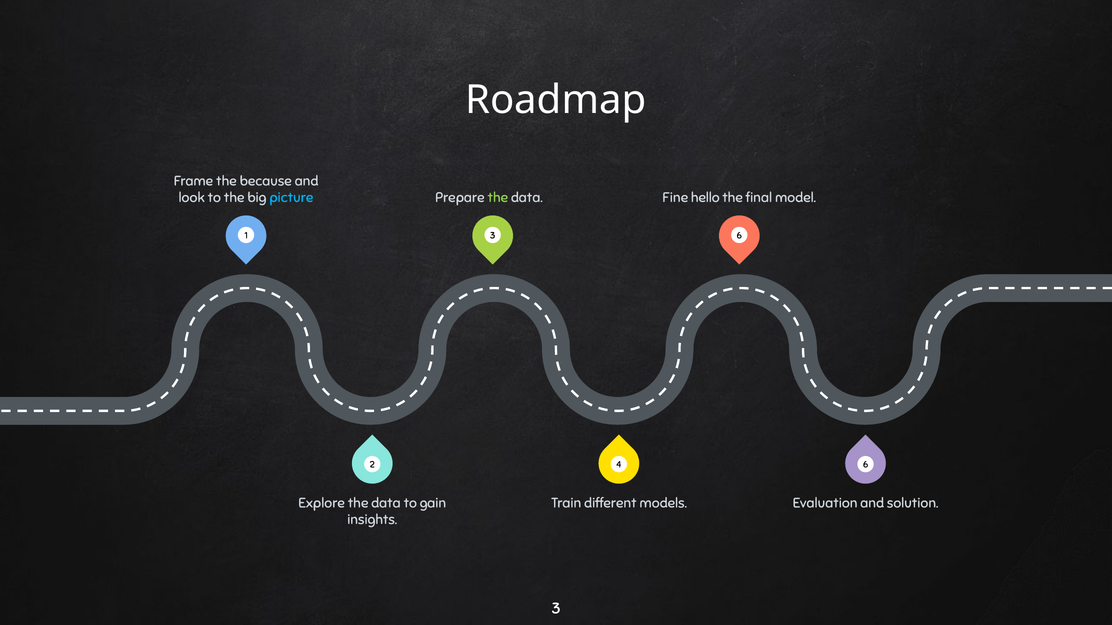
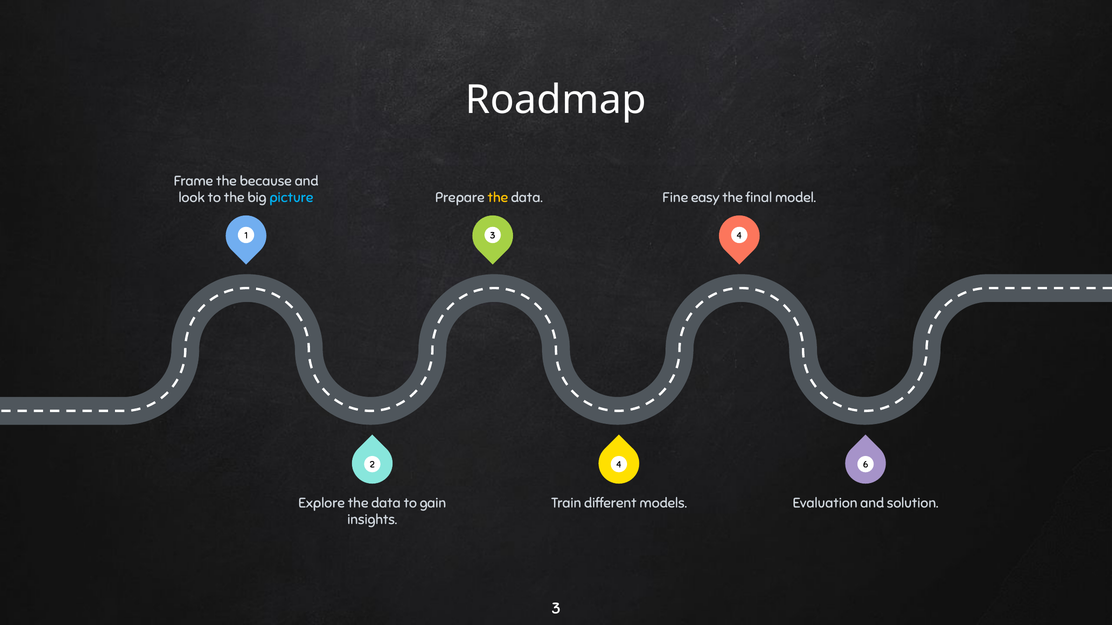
the at (498, 198) colour: light green -> yellow
hello: hello -> easy
3 6: 6 -> 4
